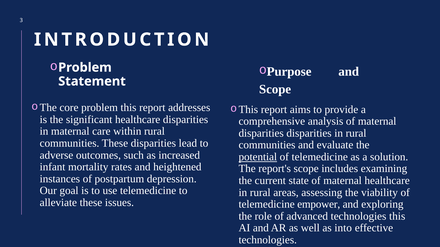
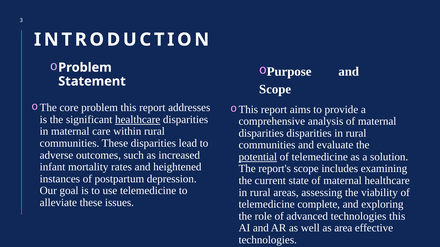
healthcare at (138, 120) underline: none -> present
empower: empower -> complete
into: into -> area
